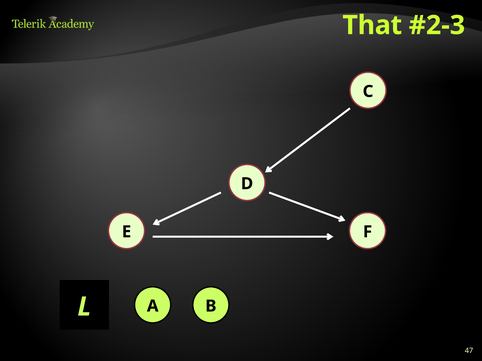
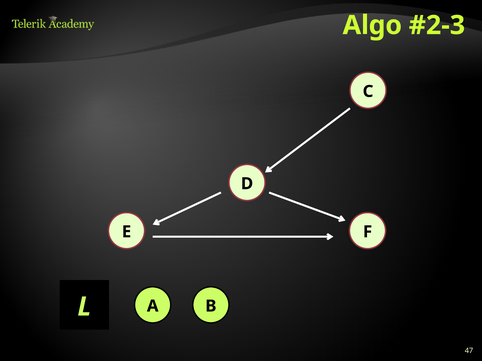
That: That -> Algo
